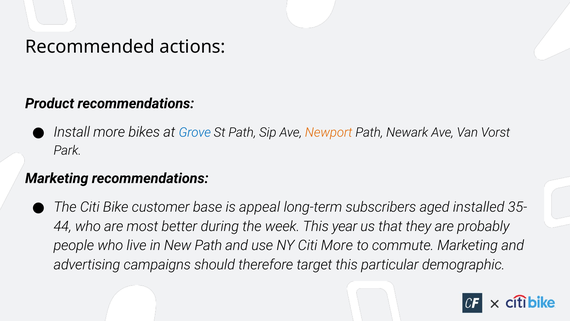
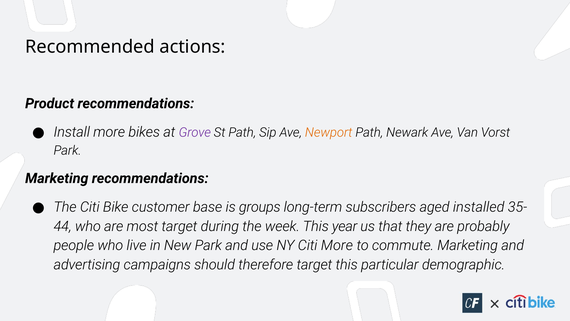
Grove colour: blue -> purple
appeal: appeal -> groups
most better: better -> target
New Path: Path -> Park
